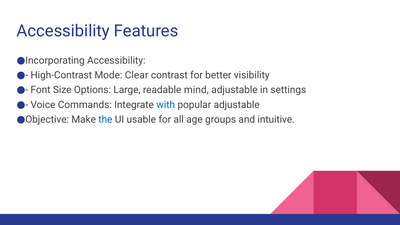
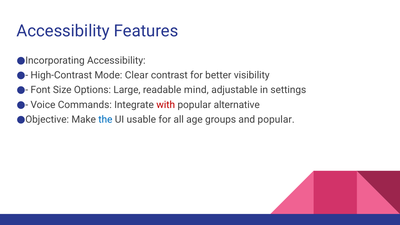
with colour: blue -> red
popular adjustable: adjustable -> alternative
and intuitive: intuitive -> popular
